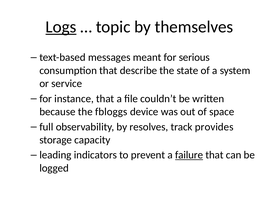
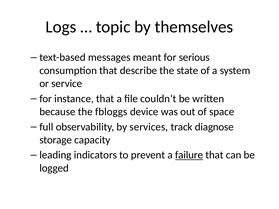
Logs underline: present -> none
resolves: resolves -> services
provides: provides -> diagnose
